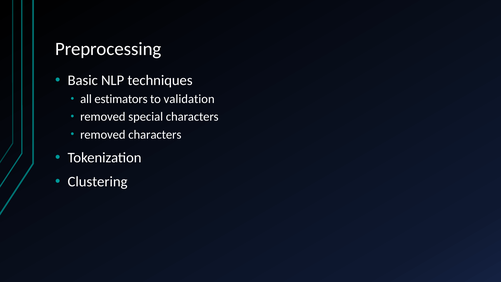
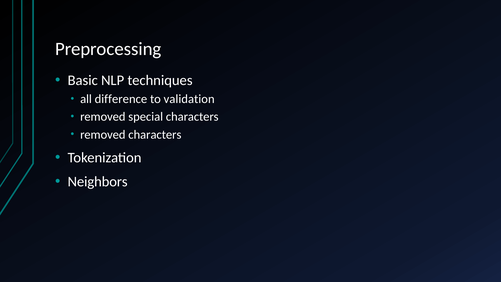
estimators: estimators -> difference
Clustering: Clustering -> Neighbors
